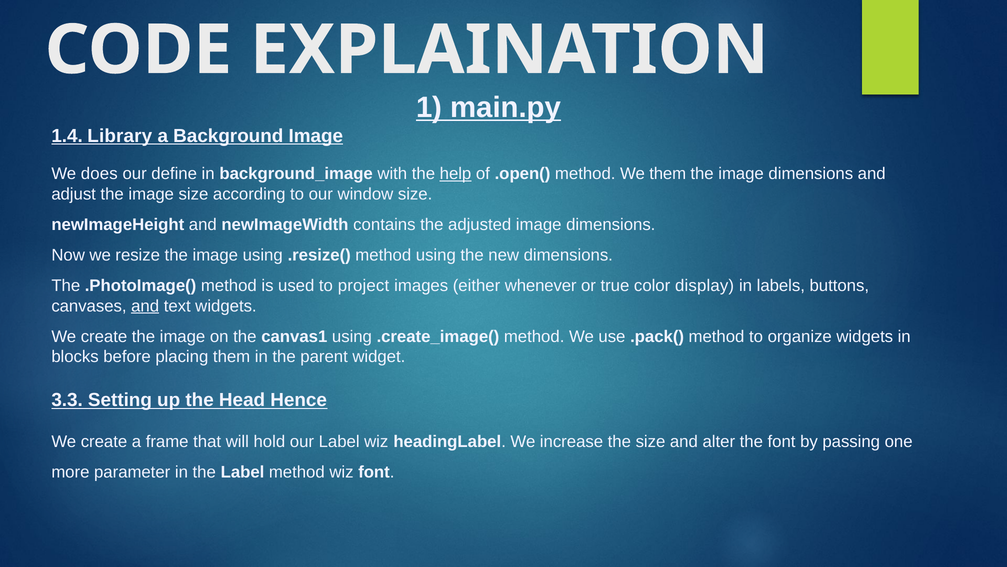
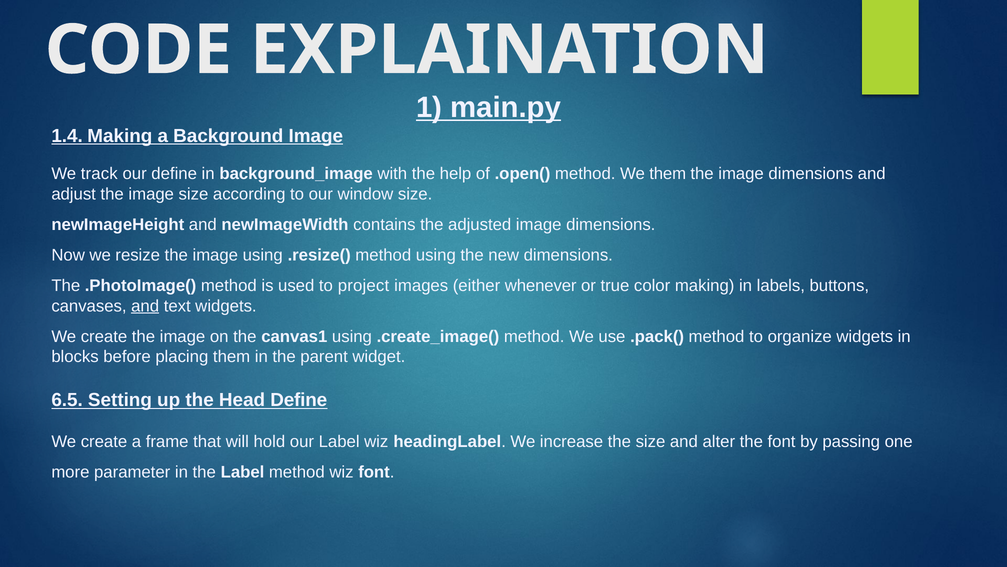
1.4 Library: Library -> Making
does: does -> track
help underline: present -> none
color display: display -> making
3.3: 3.3 -> 6.5
Head Hence: Hence -> Define
